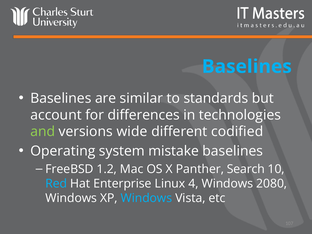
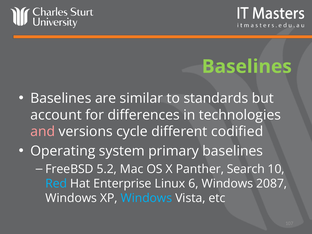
Baselines at (247, 67) colour: light blue -> light green
and colour: light green -> pink
wide: wide -> cycle
mistake: mistake -> primary
1.2: 1.2 -> 5.2
4: 4 -> 6
2080: 2080 -> 2087
